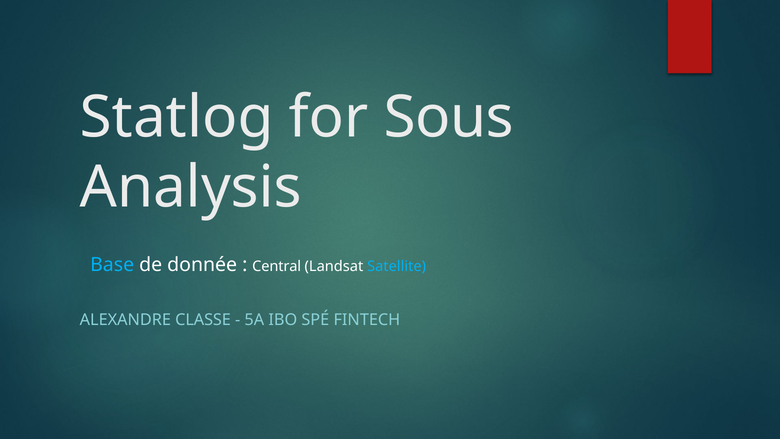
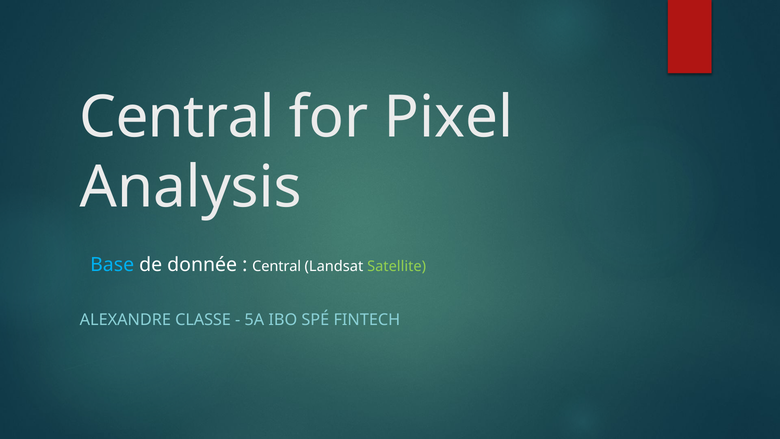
Statlog at (177, 117): Statlog -> Central
Sous: Sous -> Pixel
Satellite colour: light blue -> light green
